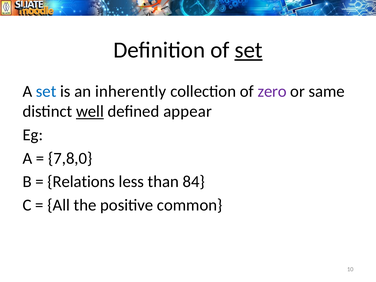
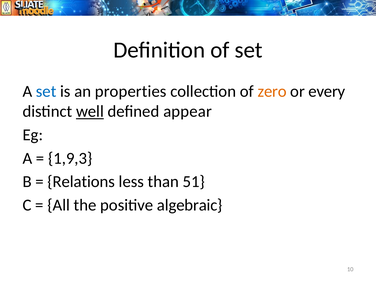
set at (249, 50) underline: present -> none
inherently: inherently -> properties
zero colour: purple -> orange
same: same -> every
7,8,0: 7,8,0 -> 1,9,3
84: 84 -> 51
common: common -> algebraic
